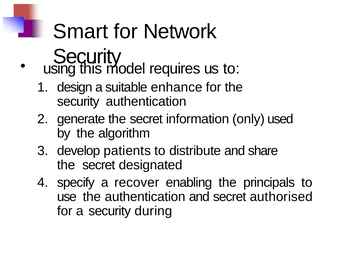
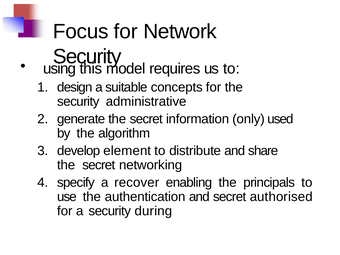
Smart: Smart -> Focus
enhance: enhance -> concepts
security authentication: authentication -> administrative
patients: patients -> element
designated: designated -> networking
